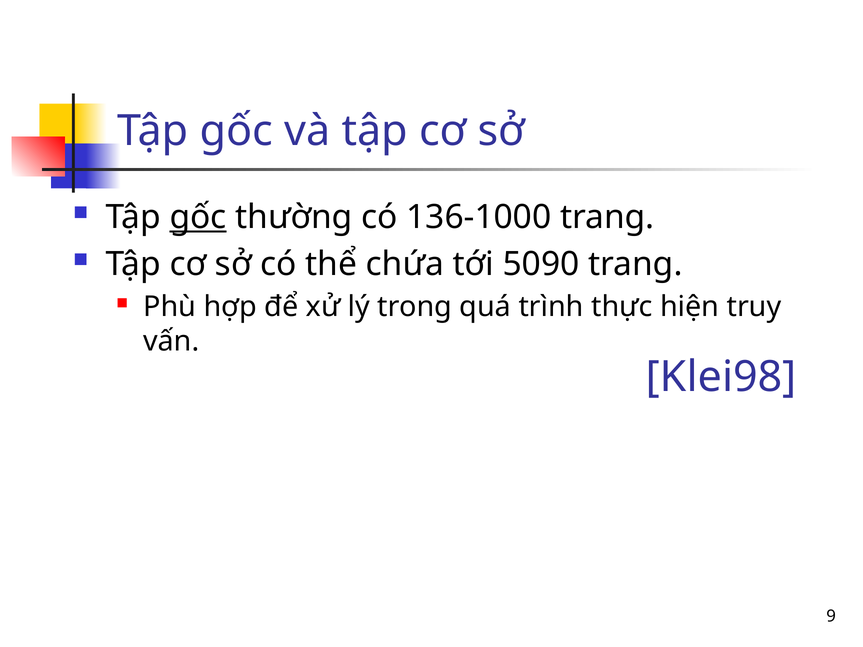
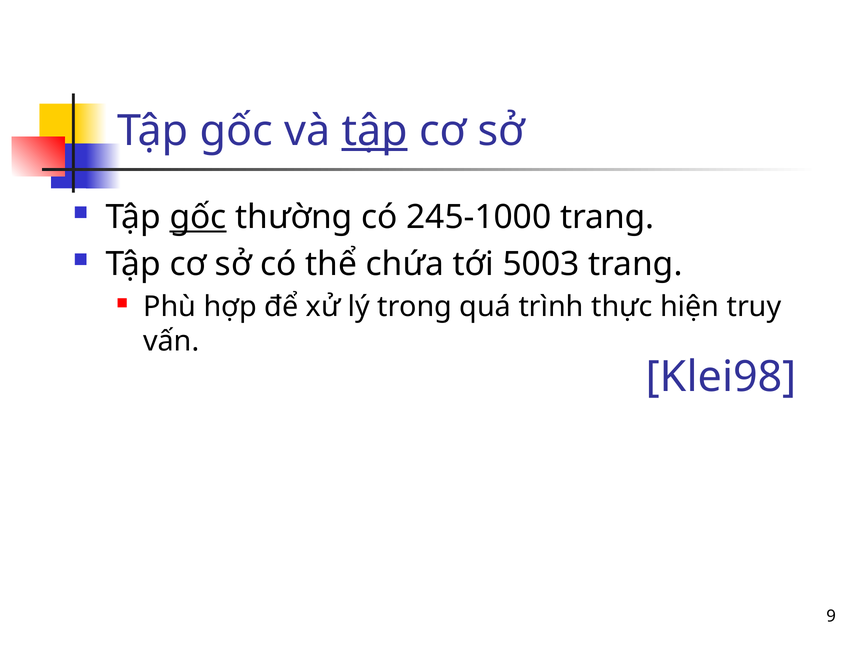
tập at (375, 131) underline: none -> present
136-1000: 136-1000 -> 245-1000
5090: 5090 -> 5003
